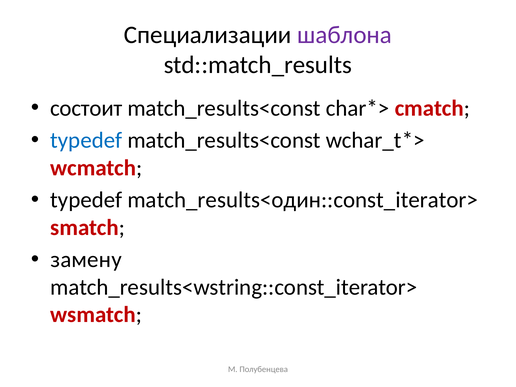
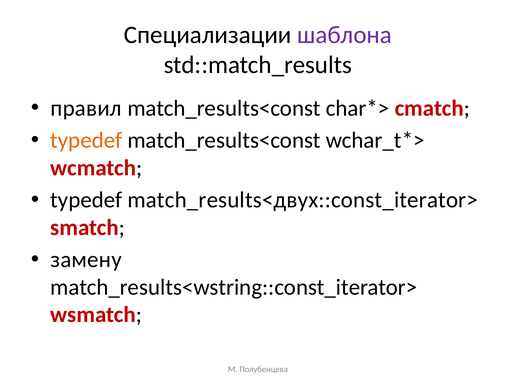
состоит: состоит -> правил
typedef at (86, 140) colour: blue -> orange
match_results<один::const_iterator>: match_results<один::const_iterator> -> match_results<двух::const_iterator>
